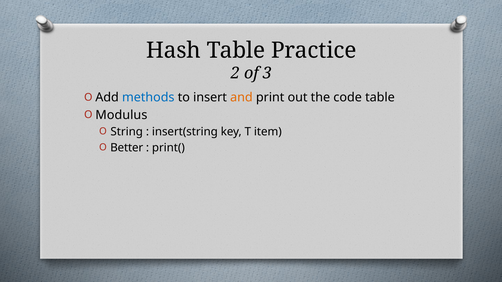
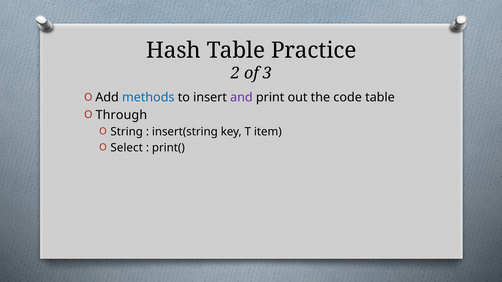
and colour: orange -> purple
Modulus: Modulus -> Through
Better: Better -> Select
